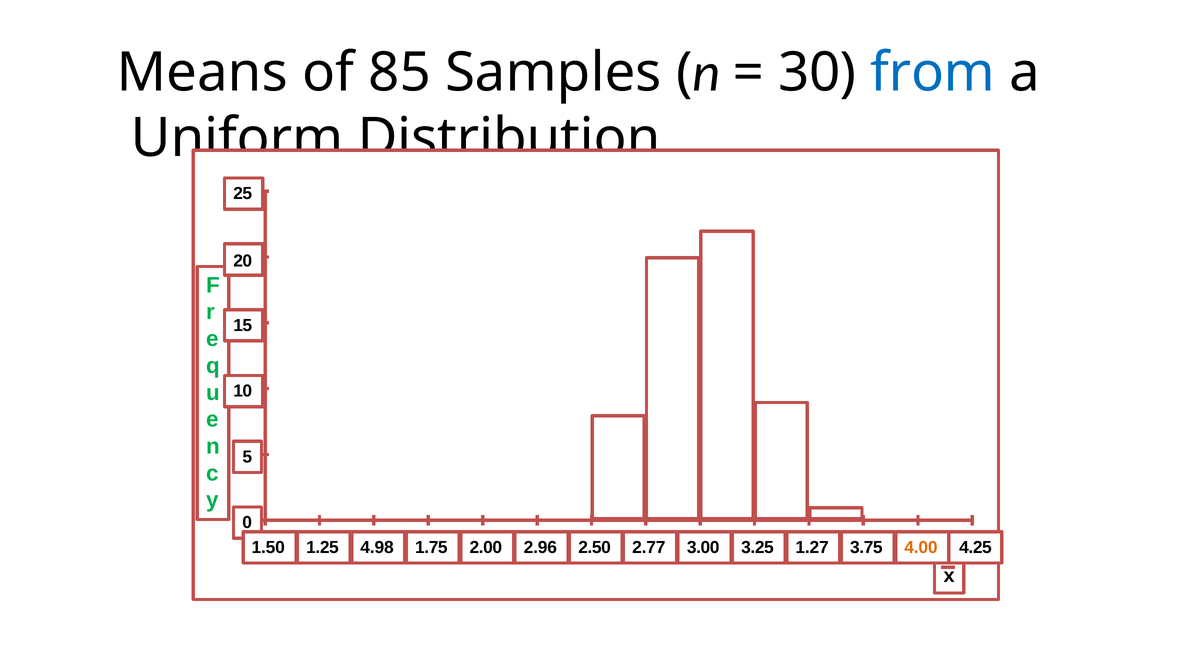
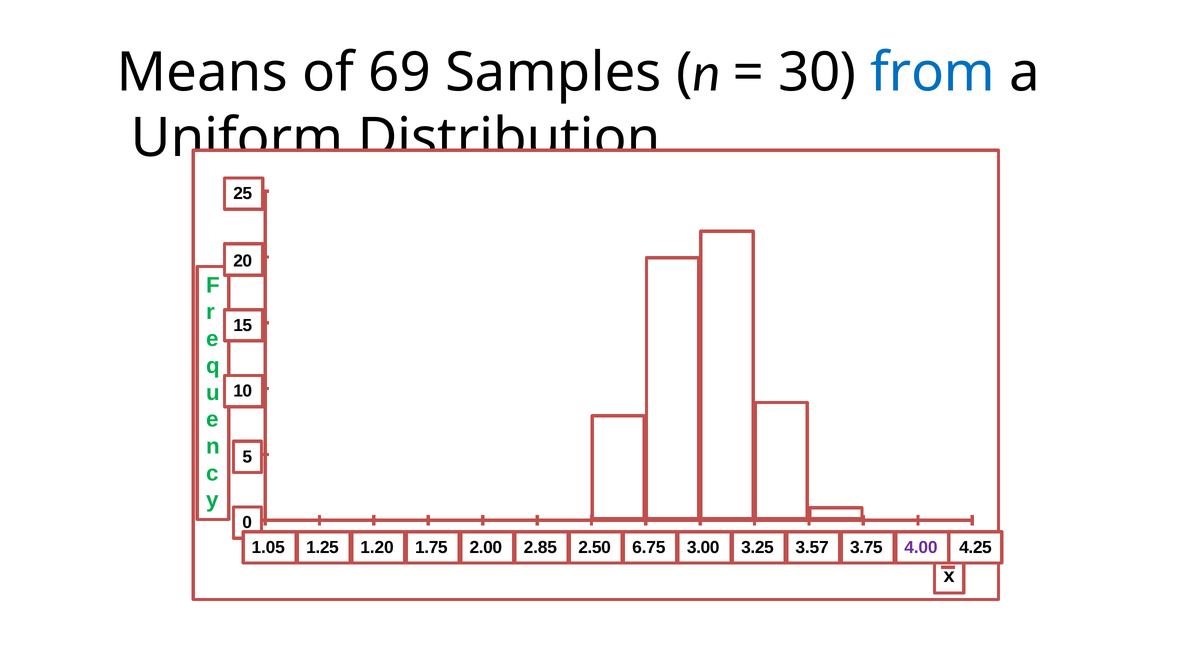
85: 85 -> 69
1.50: 1.50 -> 1.05
4.98: 4.98 -> 1.20
2.96: 2.96 -> 2.85
2.77: 2.77 -> 6.75
1.27: 1.27 -> 3.57
4.00 colour: orange -> purple
